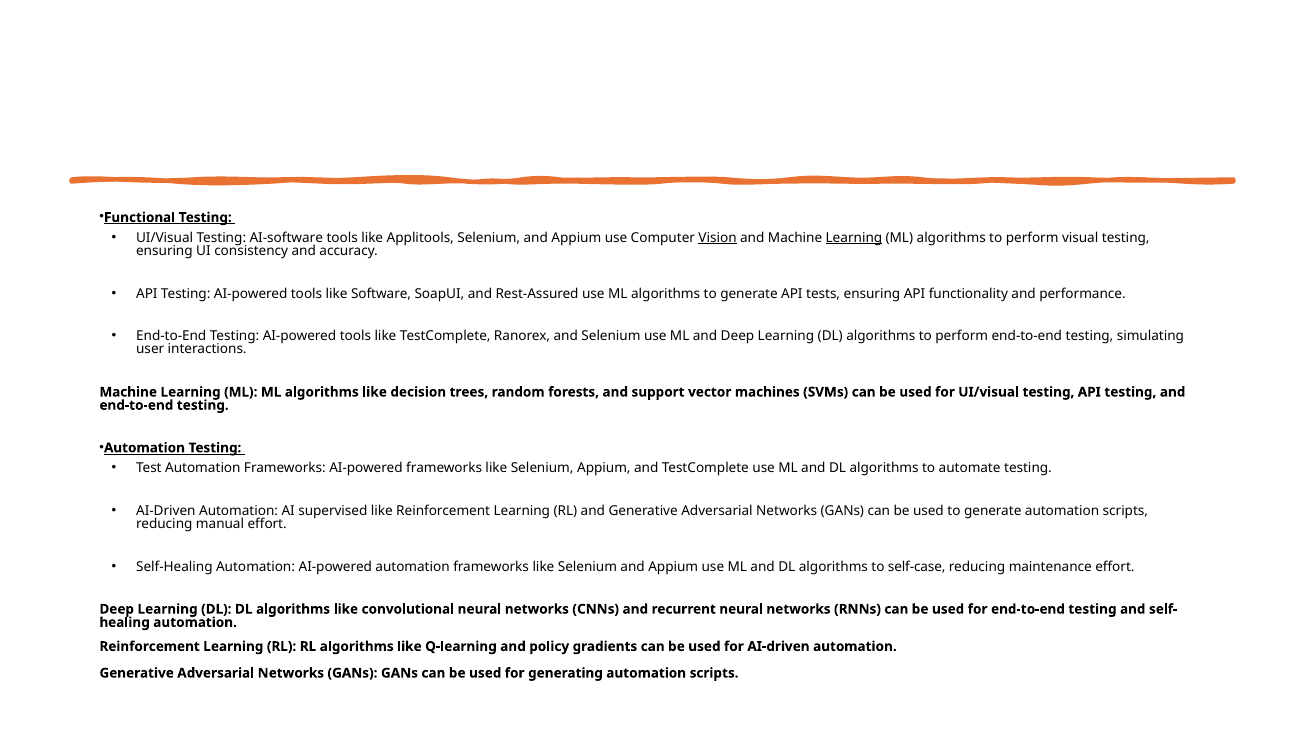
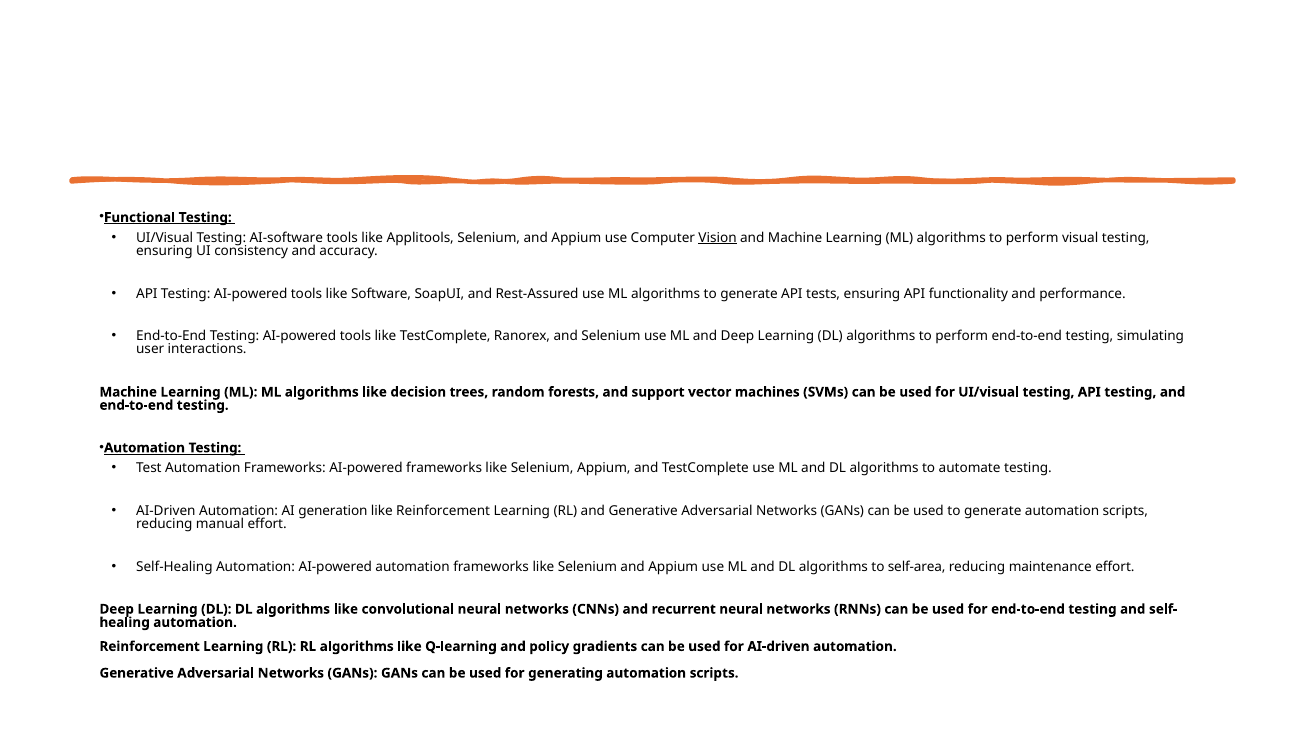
Learning at (854, 238) underline: present -> none
supervised: supervised -> generation
self-case: self-case -> self-area
